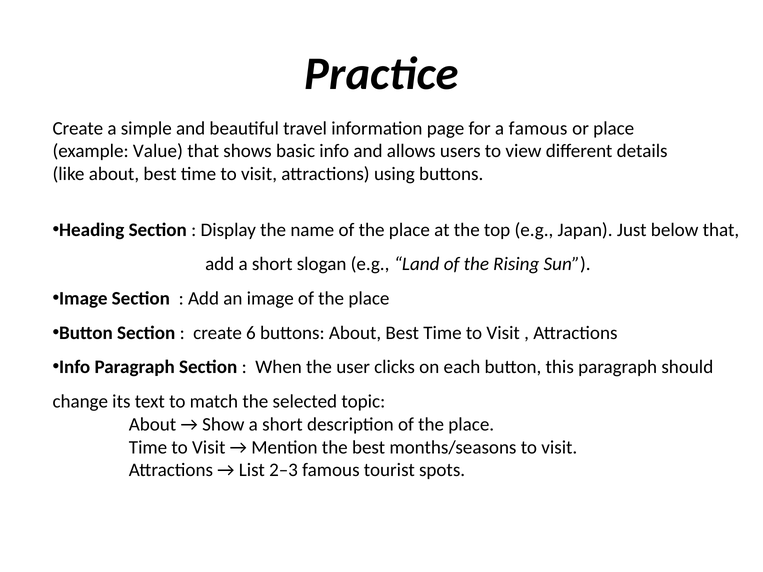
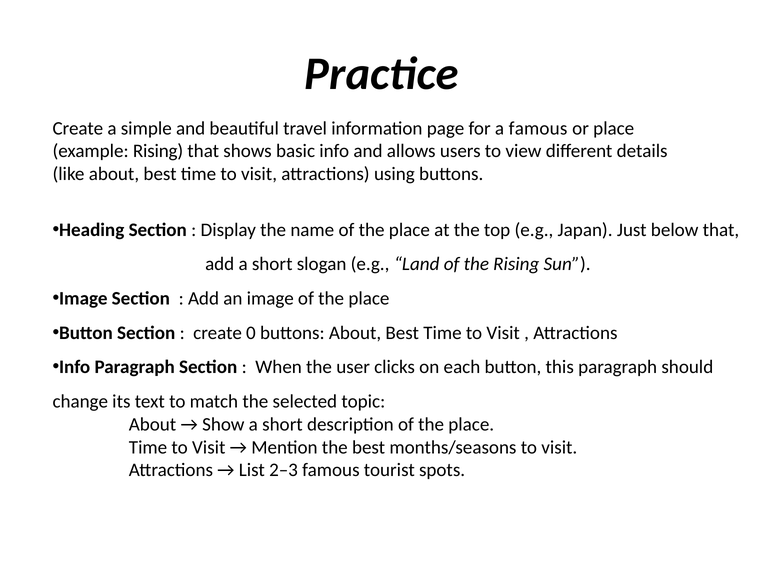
example Value: Value -> Rising
6: 6 -> 0
